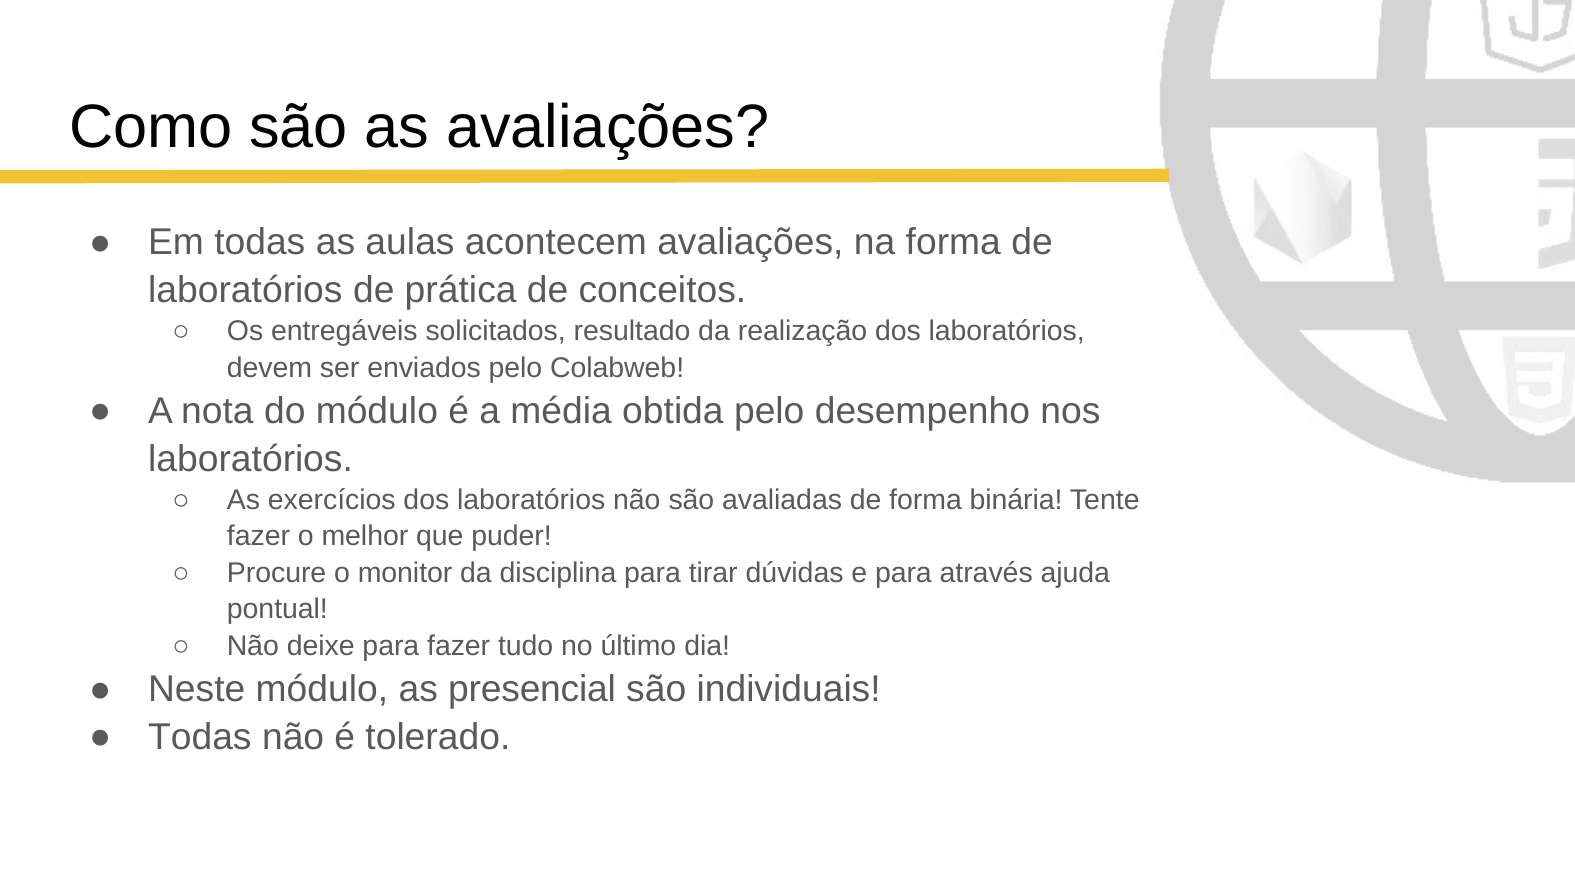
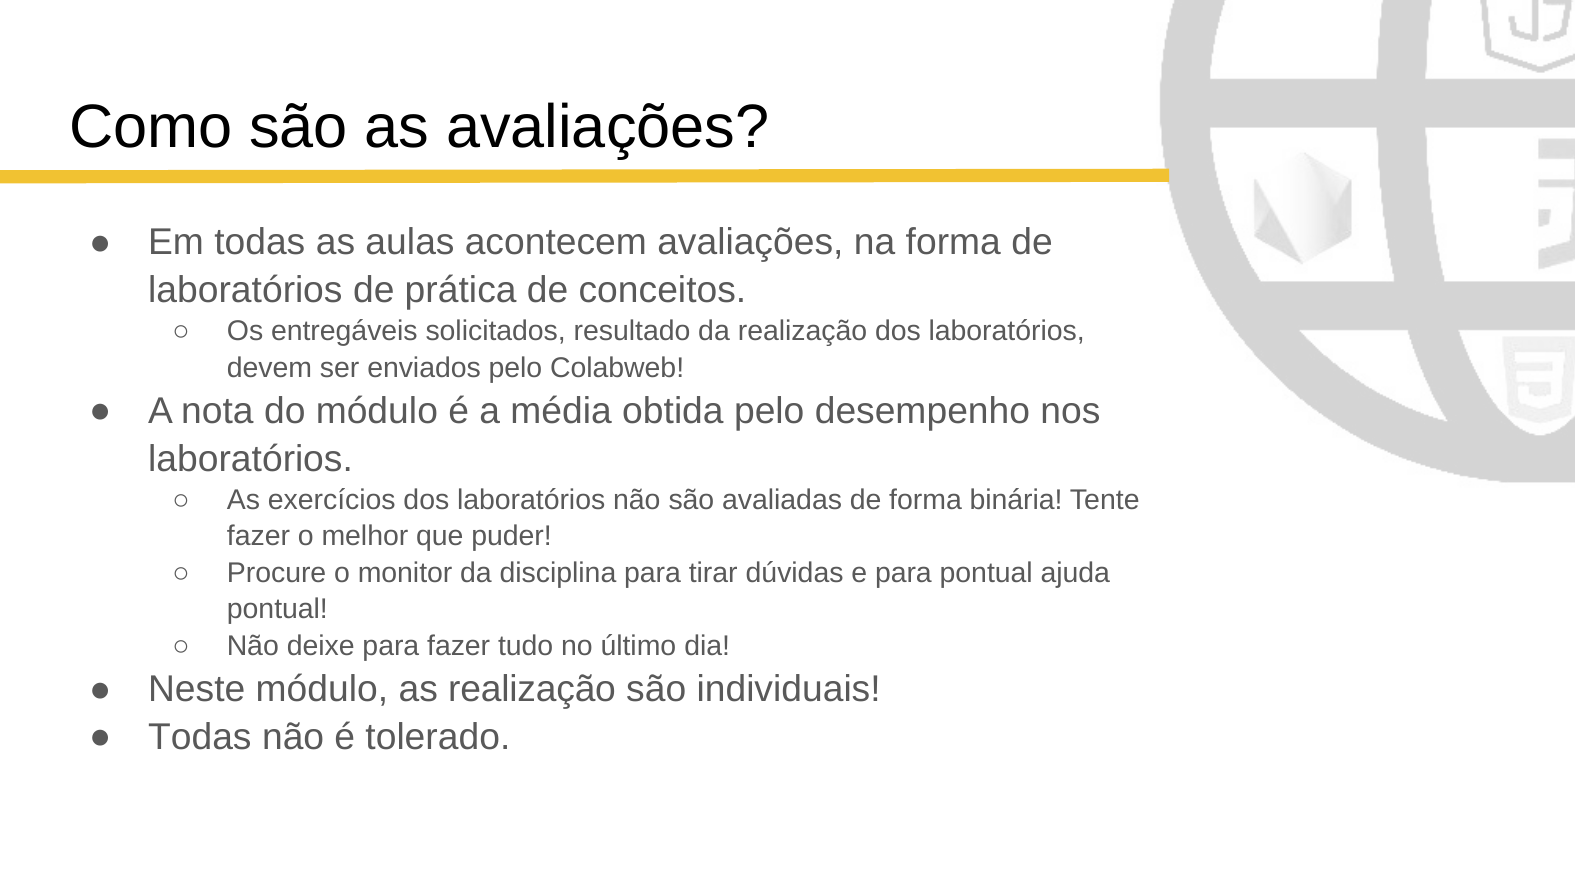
para através: através -> pontual
as presencial: presencial -> realização
